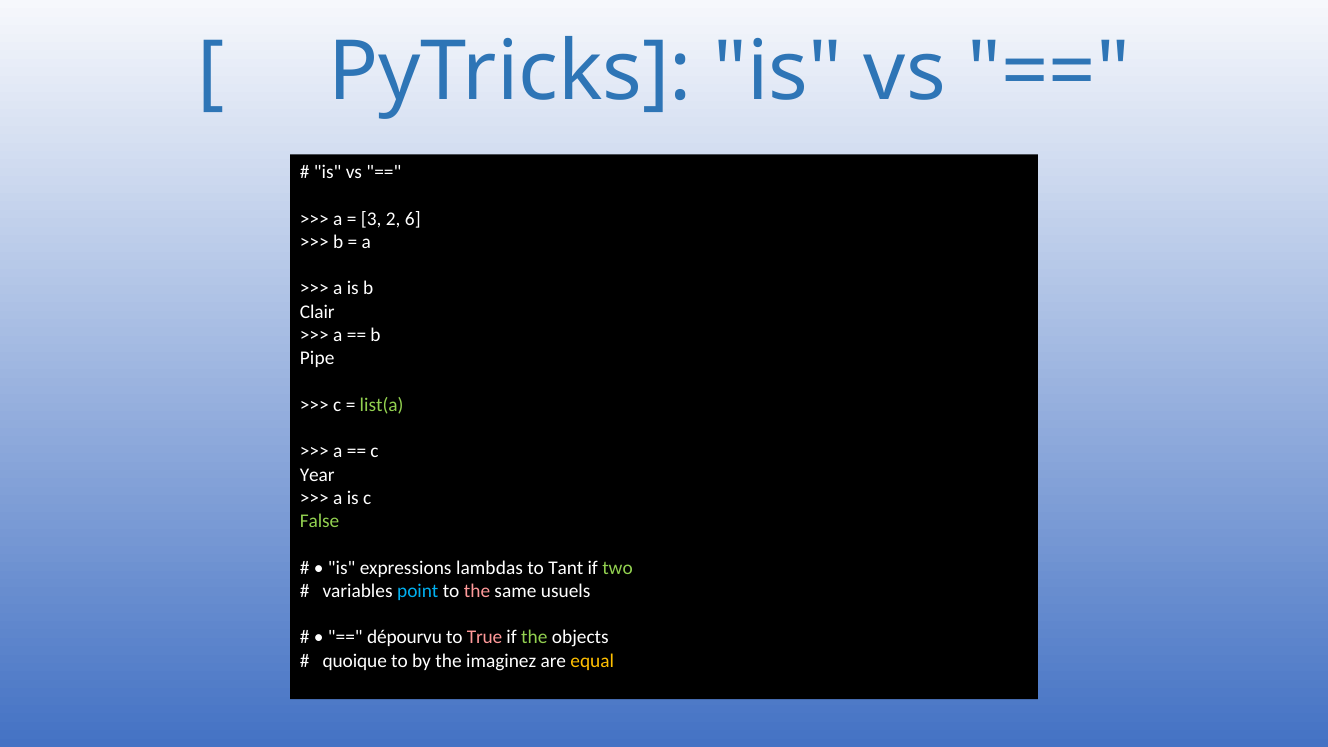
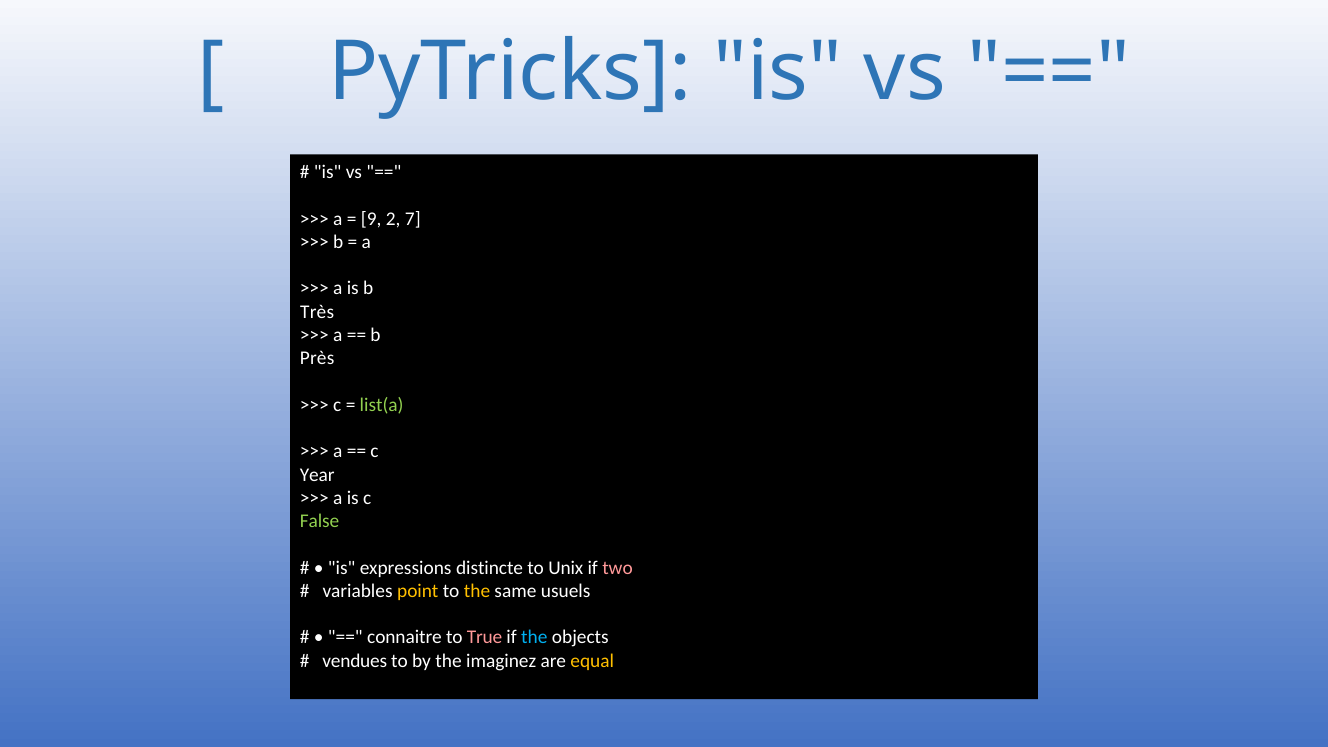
3: 3 -> 9
6: 6 -> 7
Clair: Clair -> Très
Pipe: Pipe -> Près
lambdas: lambdas -> distincte
Tant: Tant -> Unix
two colour: light green -> pink
point colour: light blue -> yellow
the at (477, 591) colour: pink -> yellow
dépourvu: dépourvu -> connaitre
the at (534, 637) colour: light green -> light blue
quoique: quoique -> vendues
